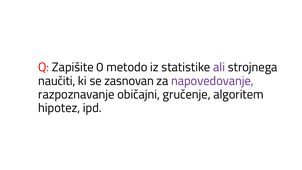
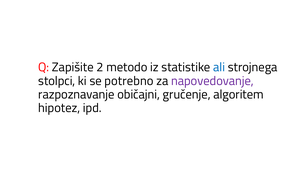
0: 0 -> 2
ali colour: purple -> blue
naučiti: naučiti -> stolpci
zasnovan: zasnovan -> potrebno
